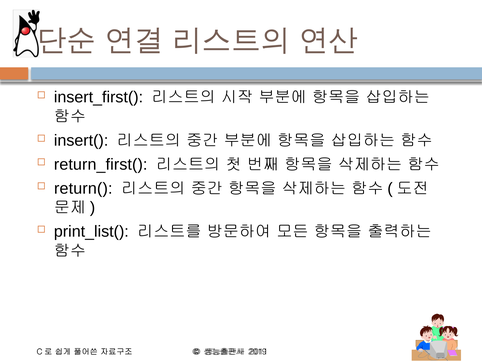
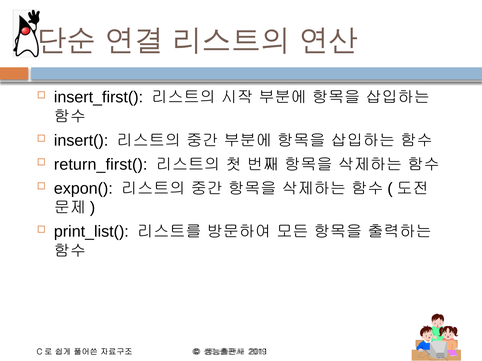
return(: return( -> expon(
